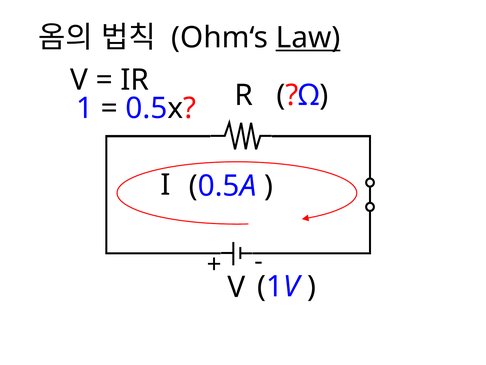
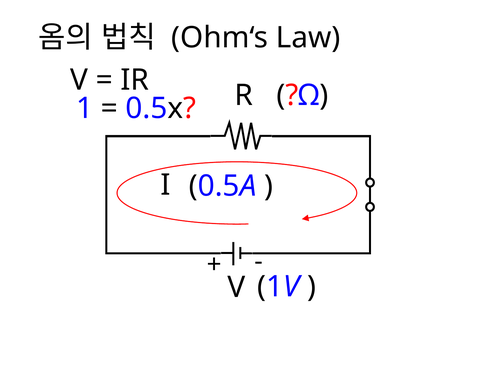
Law underline: present -> none
